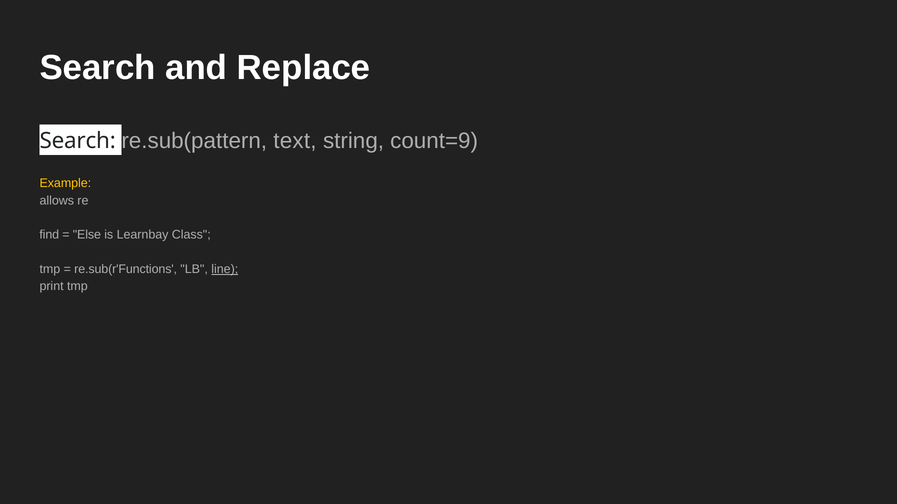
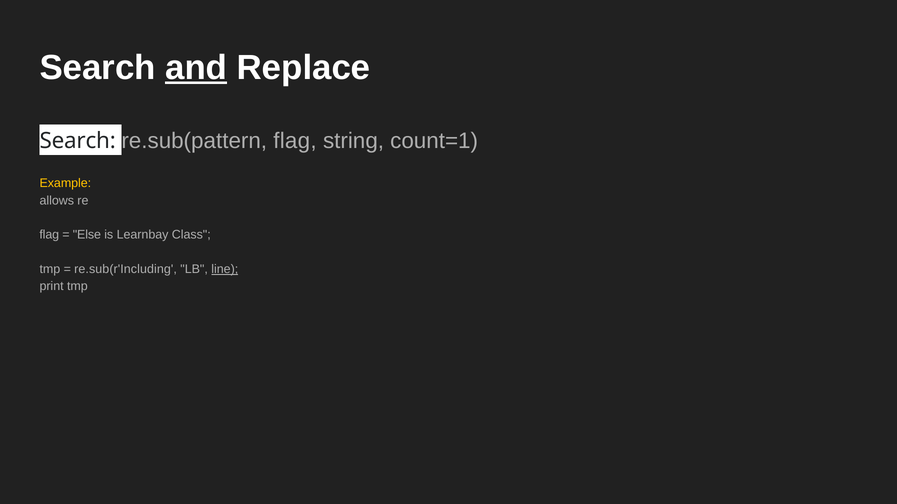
and underline: none -> present
re.sub(pattern text: text -> flag
count=9: count=9 -> count=1
find at (49, 235): find -> flag
re.sub(r'Functions: re.sub(r'Functions -> re.sub(r'Including
